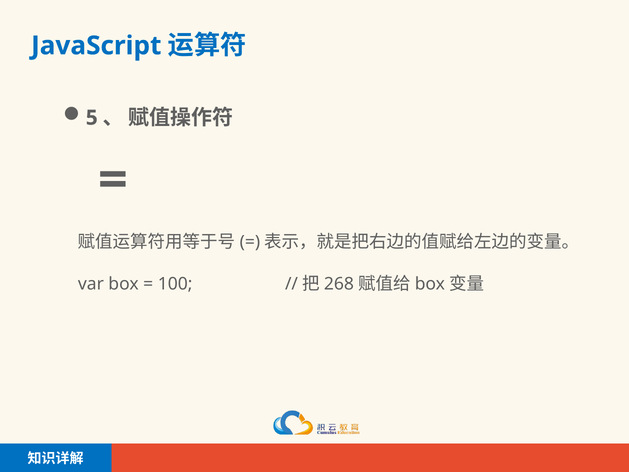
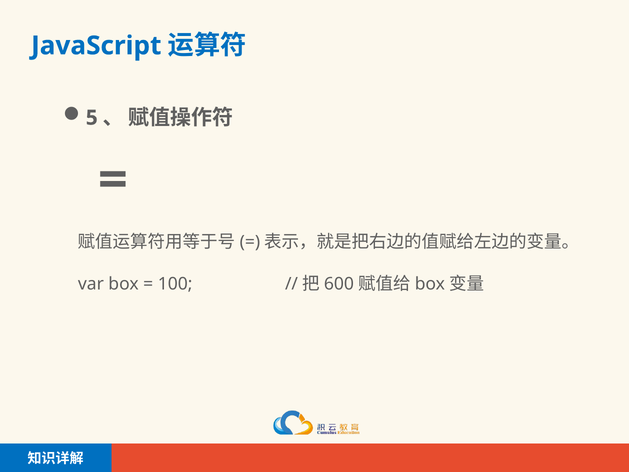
268: 268 -> 600
